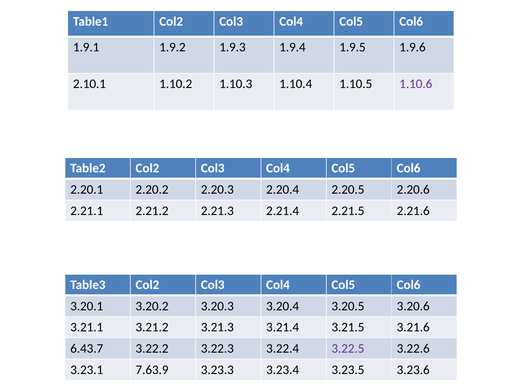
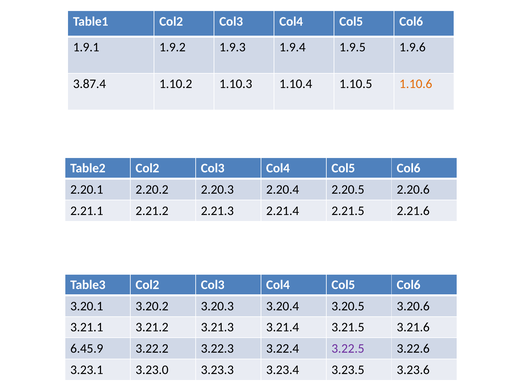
2.10.1: 2.10.1 -> 3.87.4
1.10.6 colour: purple -> orange
6.43.7: 6.43.7 -> 6.45.9
7.63.9: 7.63.9 -> 3.23.0
